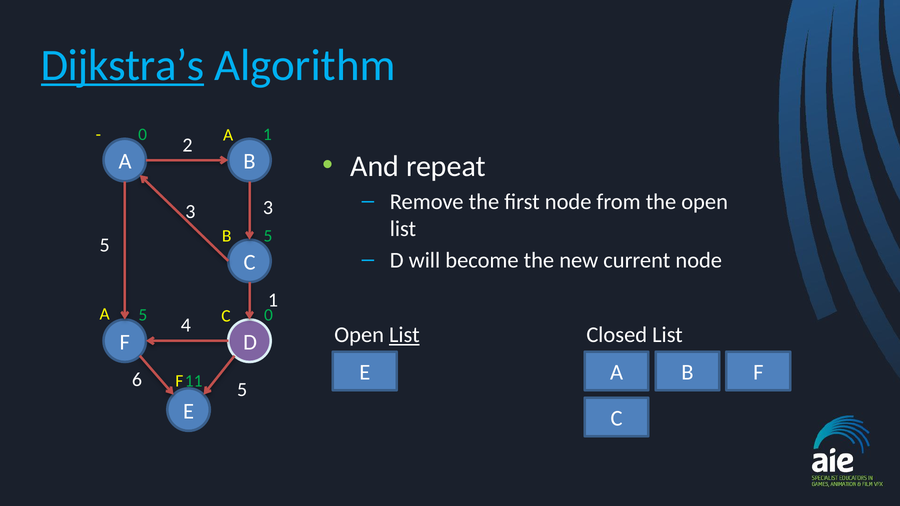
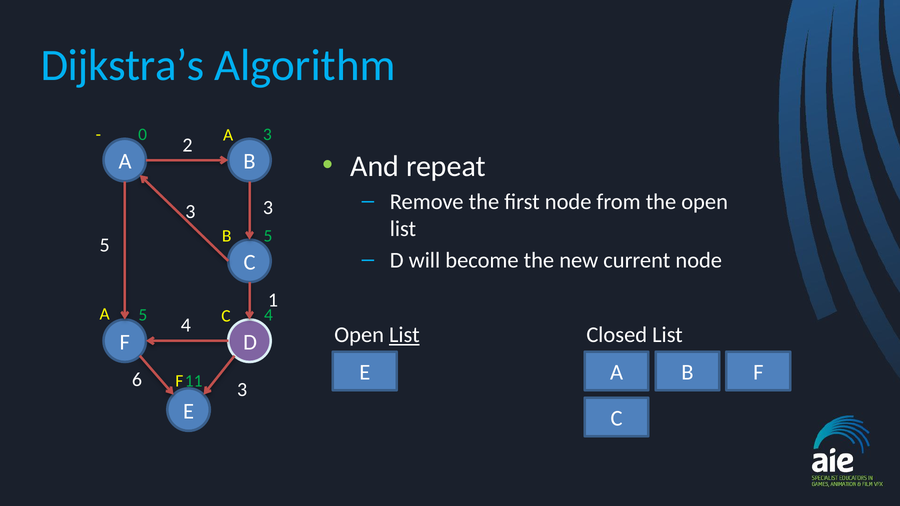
Dijkstra’s underline: present -> none
0 1: 1 -> 3
0 at (269, 315): 0 -> 4
6 5: 5 -> 3
